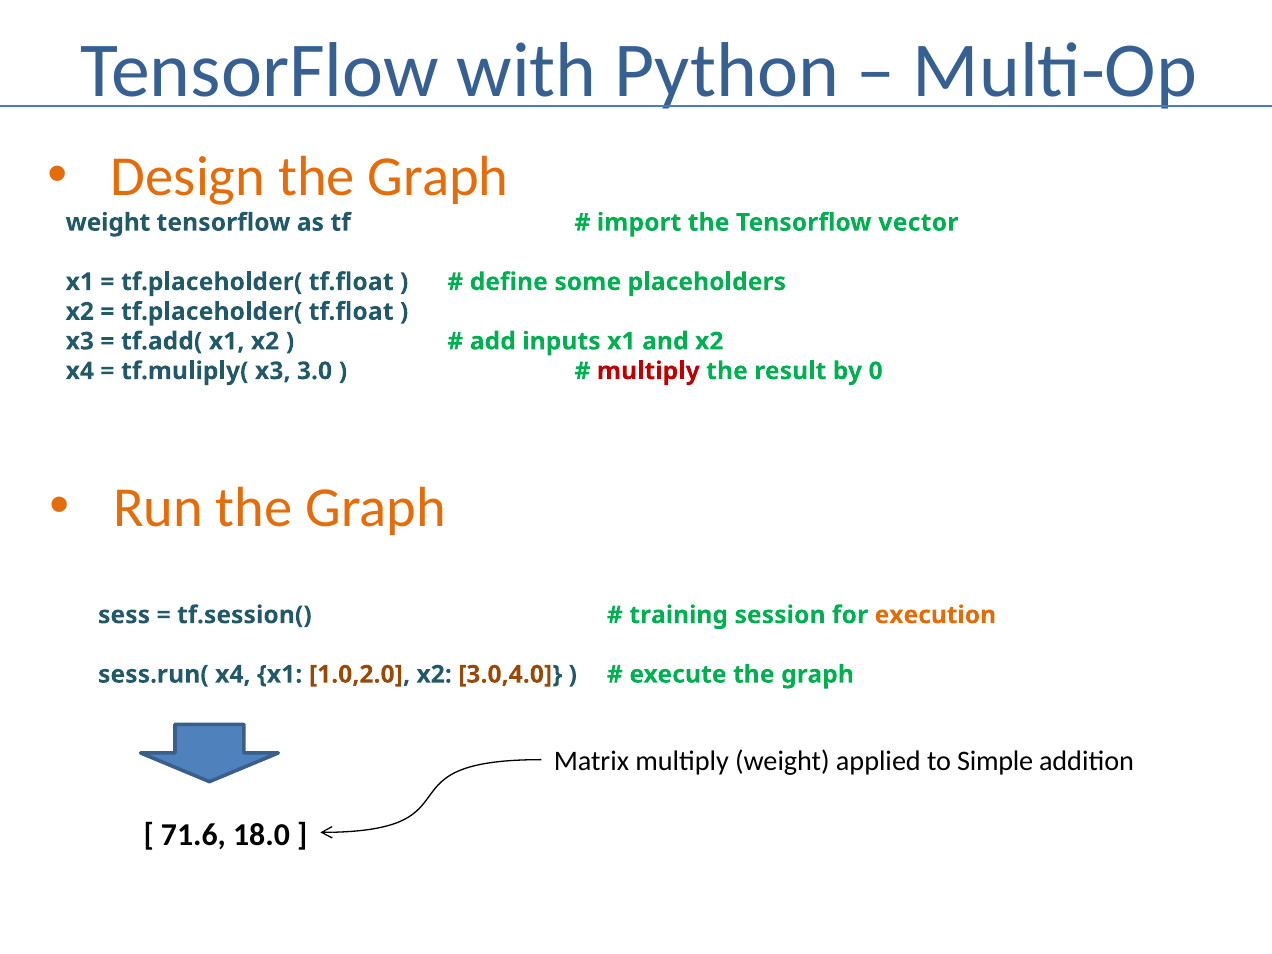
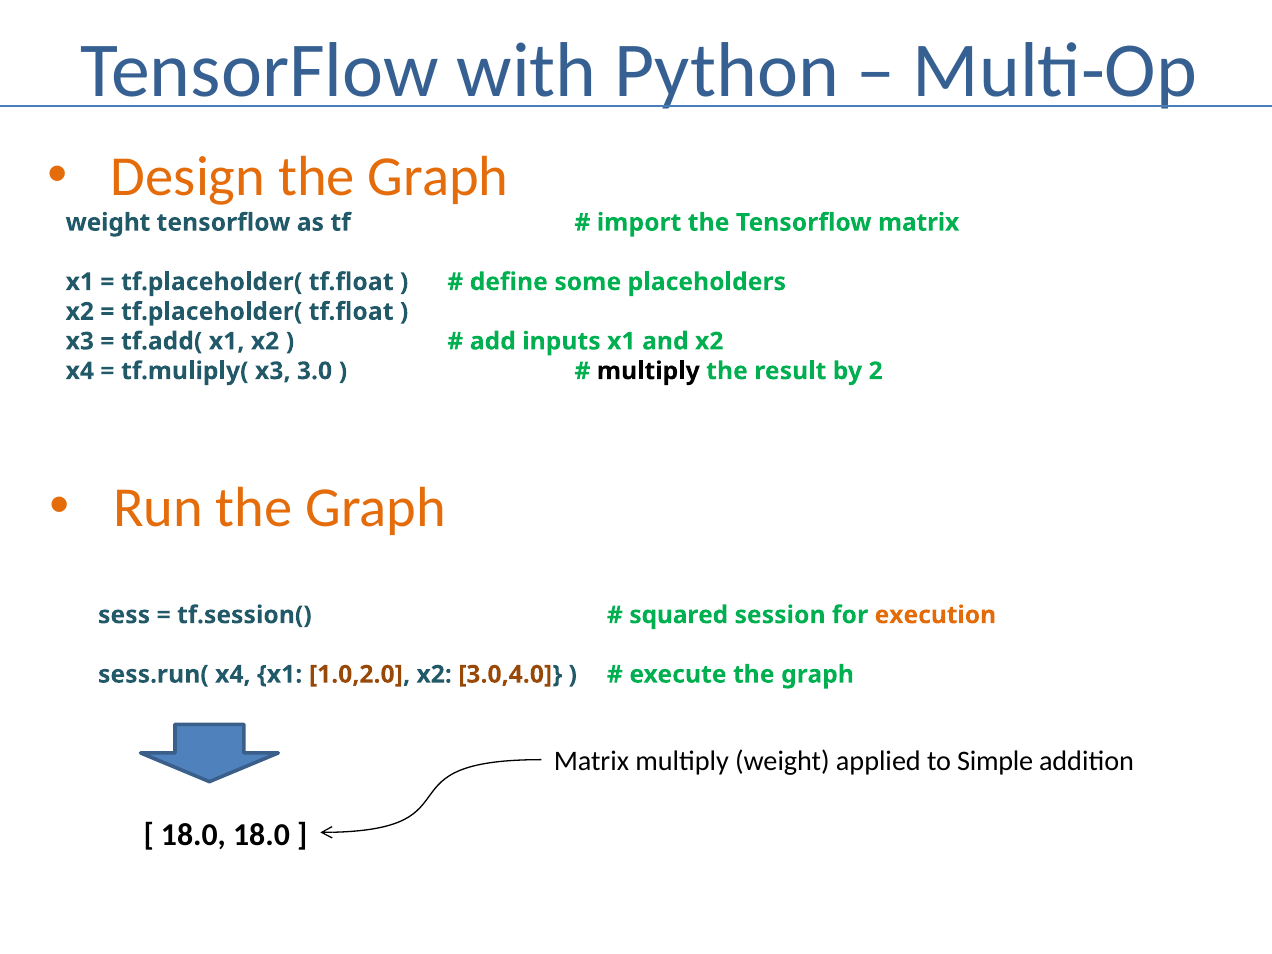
Tensorflow vector: vector -> matrix
multiply at (648, 371) colour: red -> black
0: 0 -> 2
training: training -> squared
71.6 at (193, 835): 71.6 -> 18.0
